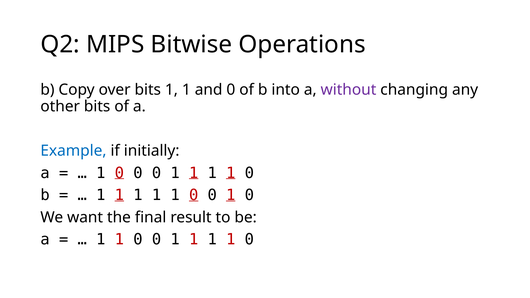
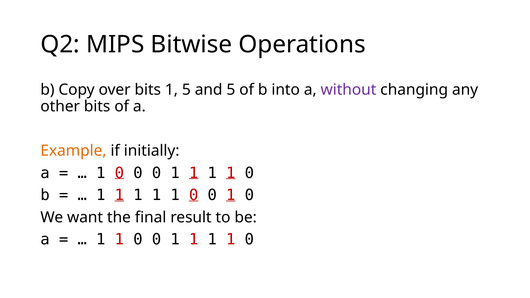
bits 1 1: 1 -> 5
and 0: 0 -> 5
Example colour: blue -> orange
